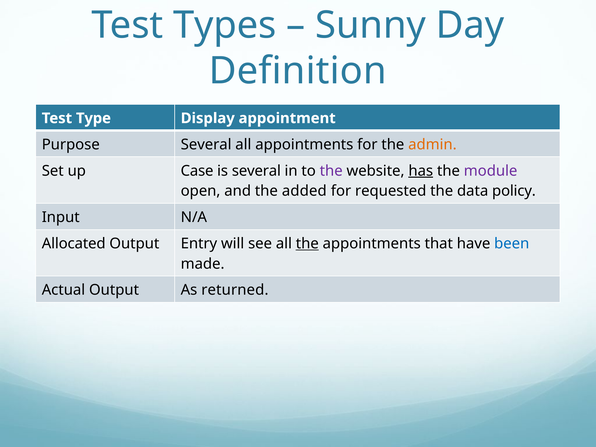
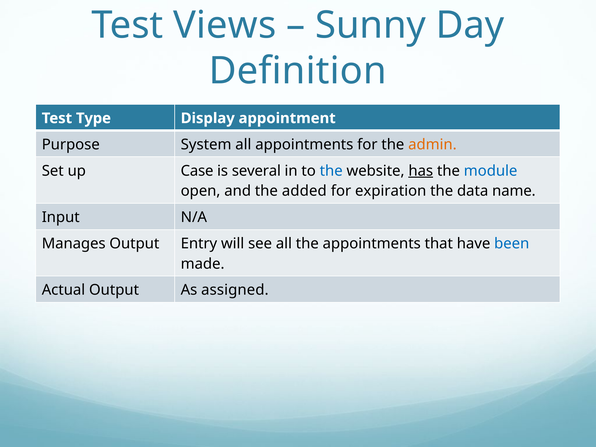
Types: Types -> Views
Purpose Several: Several -> System
the at (331, 171) colour: purple -> blue
module colour: purple -> blue
requested: requested -> expiration
policy: policy -> name
Allocated: Allocated -> Manages
the at (307, 244) underline: present -> none
returned: returned -> assigned
